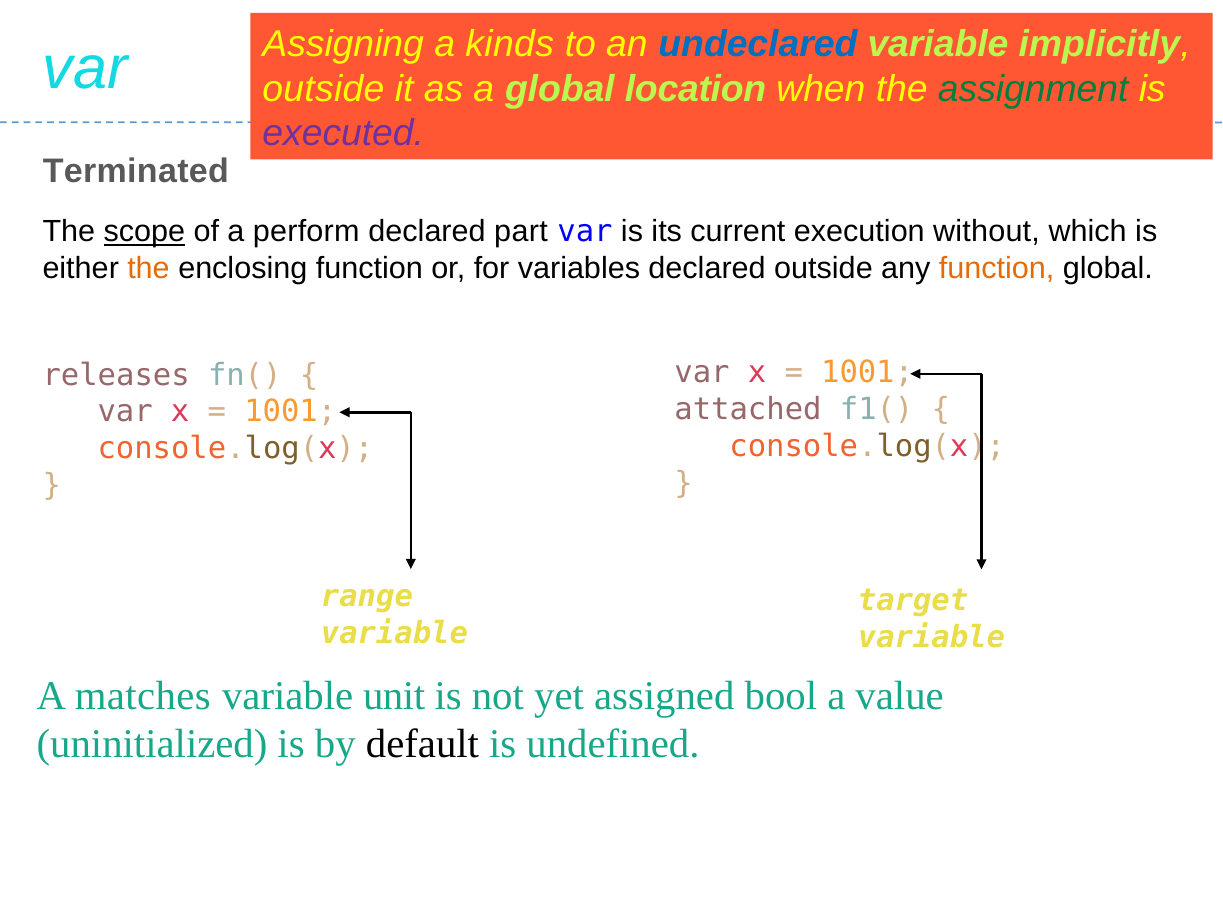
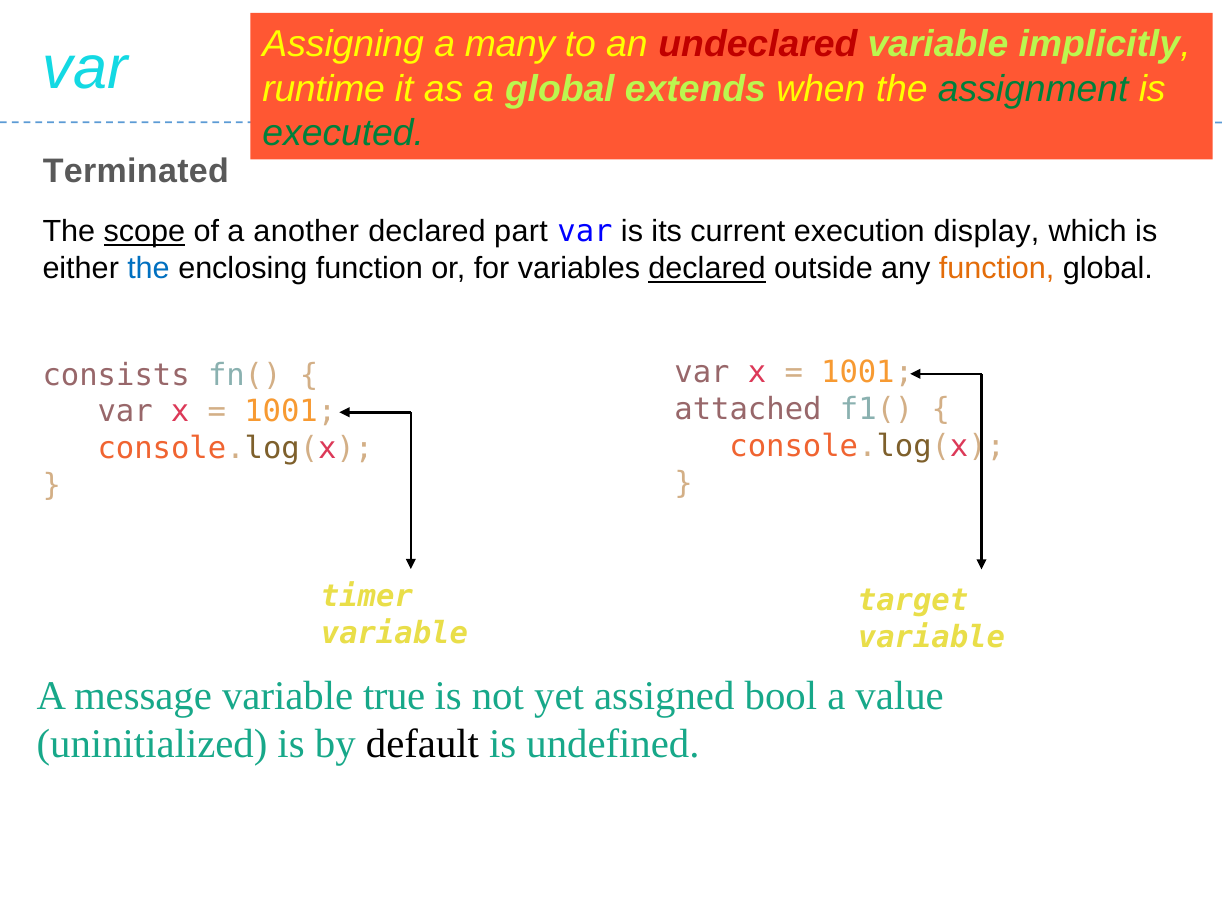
kinds: kinds -> many
undeclared colour: blue -> red
outside at (323, 89): outside -> runtime
location: location -> extends
executed colour: purple -> green
perform: perform -> another
without: without -> display
the at (148, 269) colour: orange -> blue
declared at (707, 269) underline: none -> present
releases: releases -> consists
range: range -> timer
matches: matches -> message
unit: unit -> true
